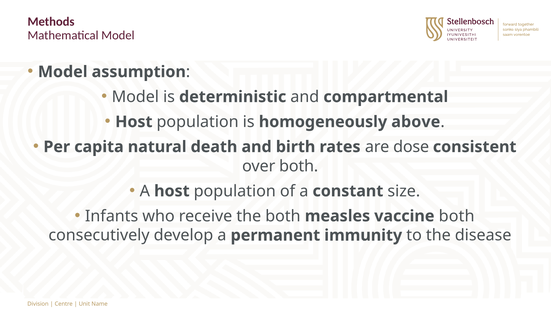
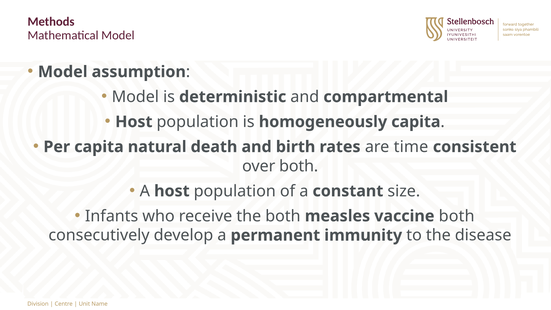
homogeneously above: above -> capita
dose: dose -> time
